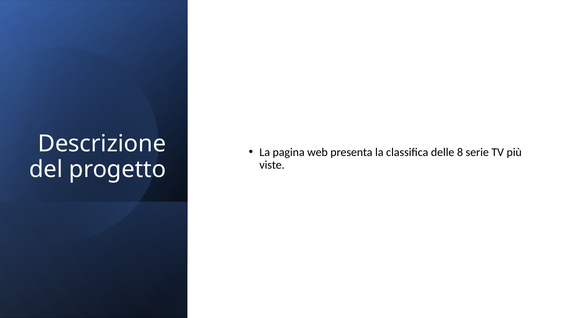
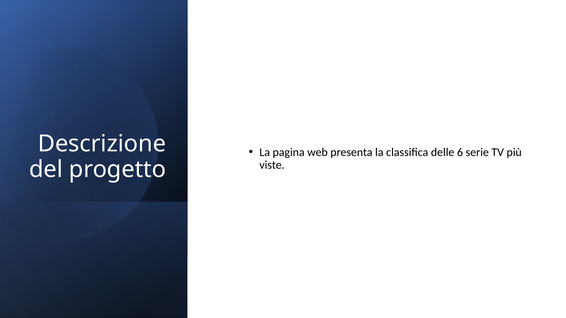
8: 8 -> 6
